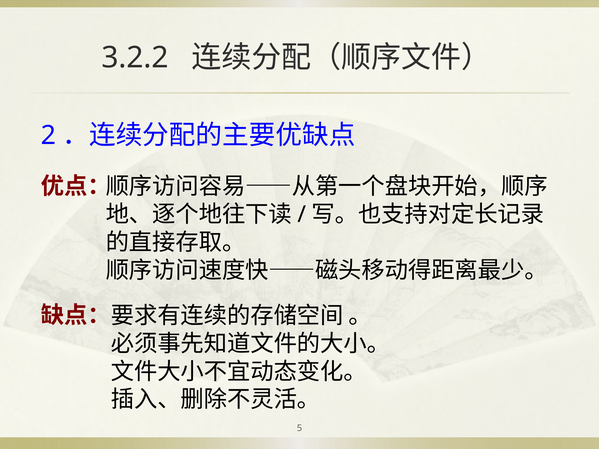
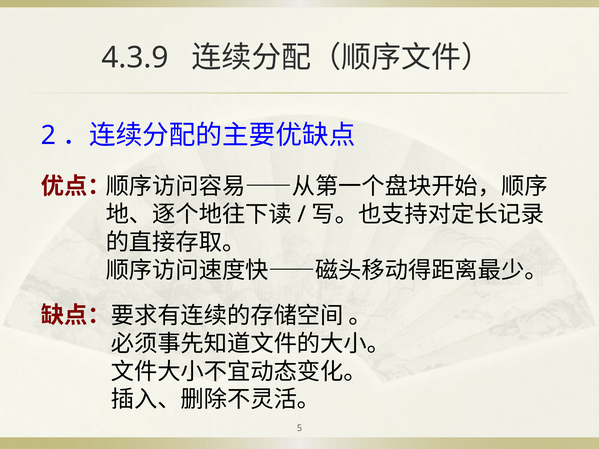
3.2.2: 3.2.2 -> 4.3.9
